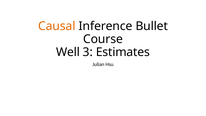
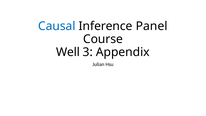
Causal colour: orange -> blue
Bullet: Bullet -> Panel
Estimates: Estimates -> Appendix
